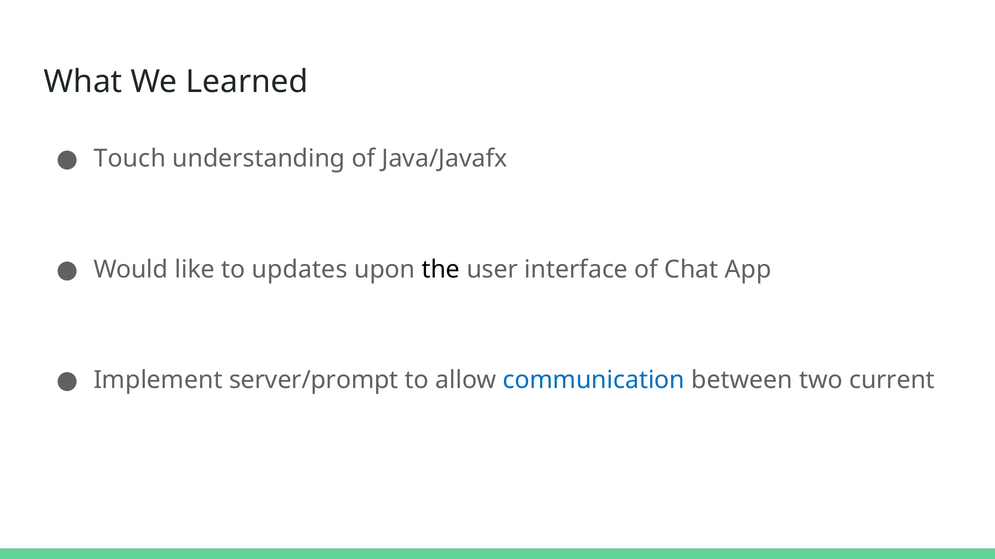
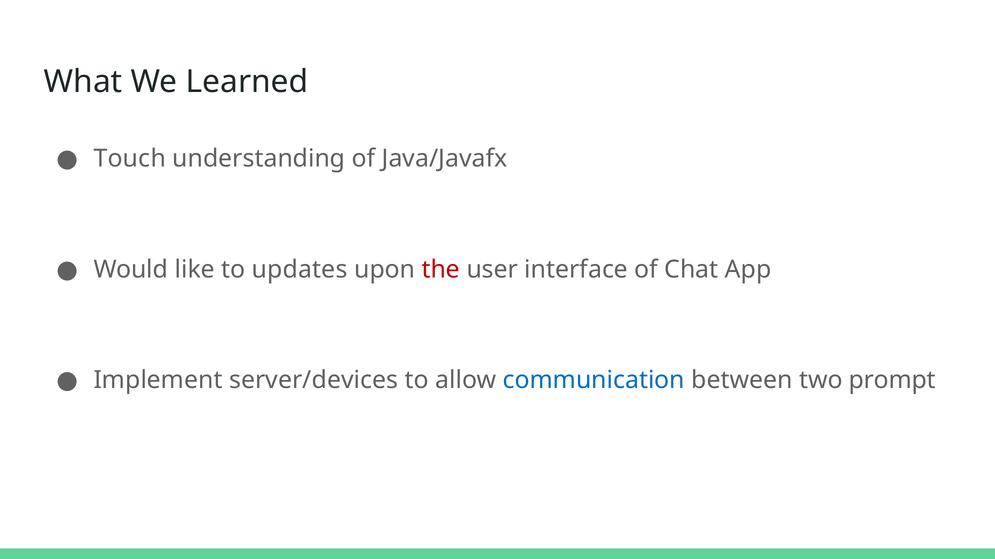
the colour: black -> red
server/prompt: server/prompt -> server/devices
current: current -> prompt
